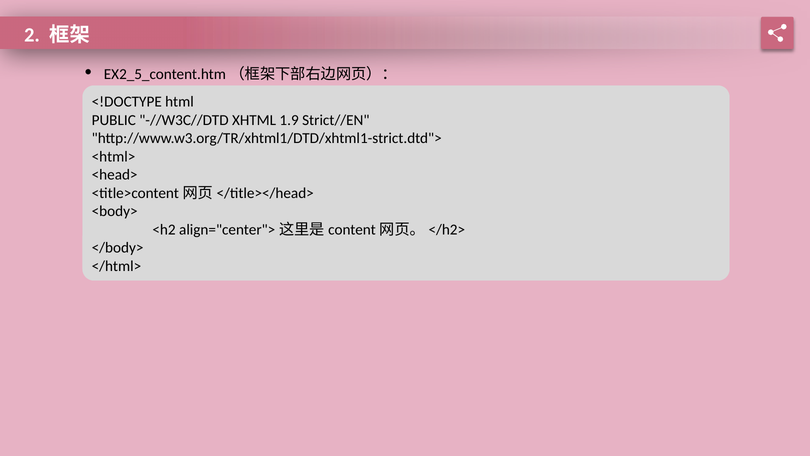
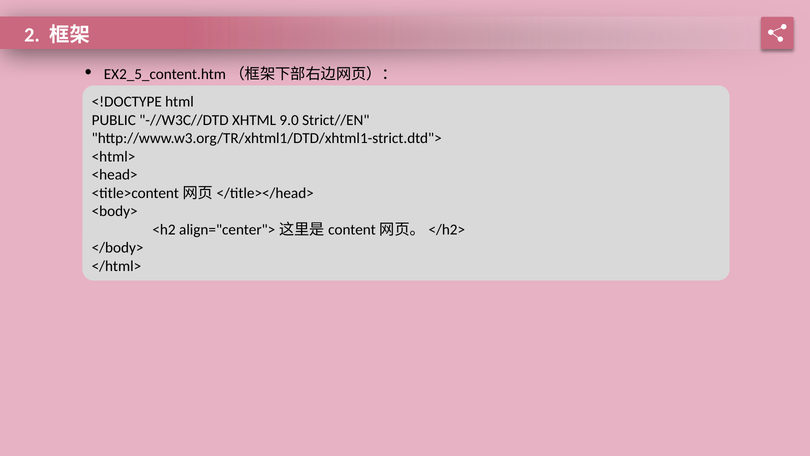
1.9: 1.9 -> 9.0
